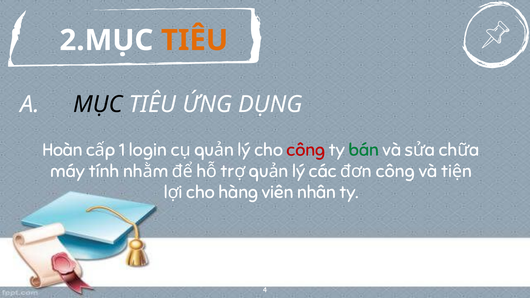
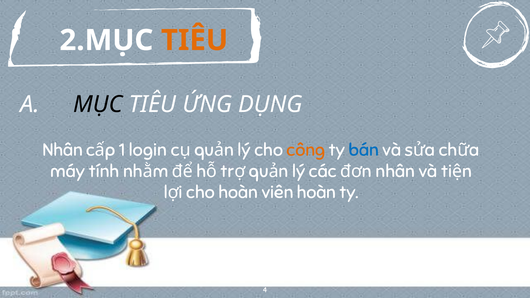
Hoàn at (63, 150): Hoàn -> Nhân
công at (306, 150) colour: red -> orange
bán colour: green -> blue
công at (395, 171): công -> nhân
cho hàng: hàng -> hoàn
viên nhân: nhân -> hoàn
